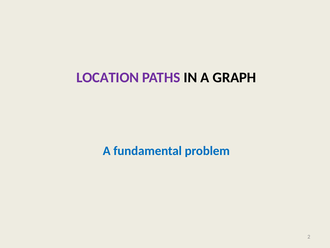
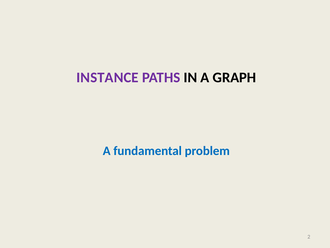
LOCATION: LOCATION -> INSTANCE
